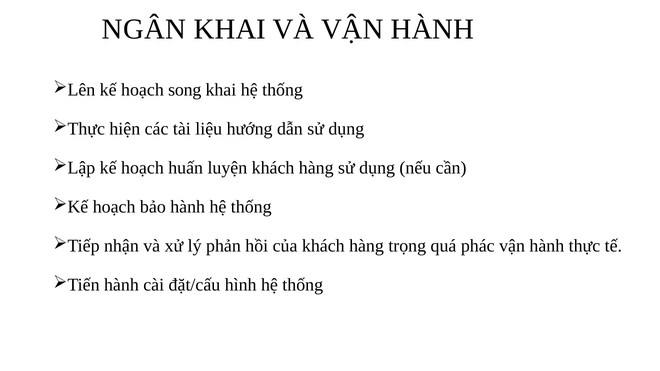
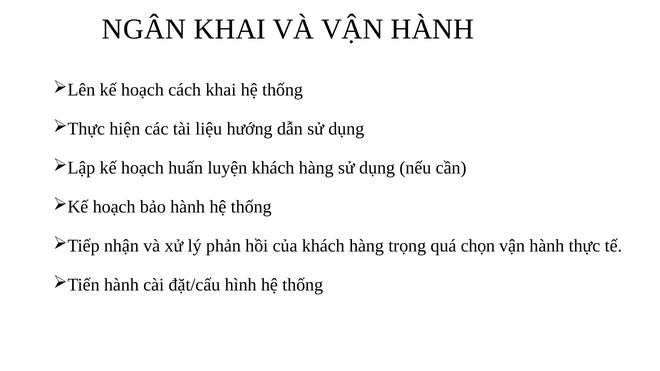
song: song -> cách
phác: phác -> chọn
